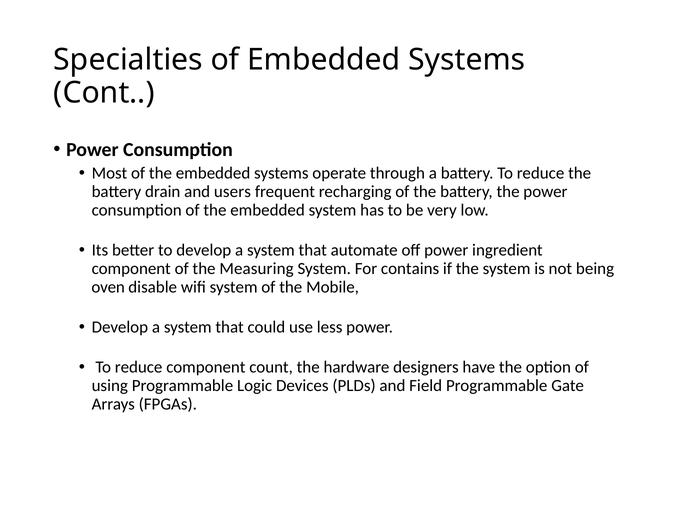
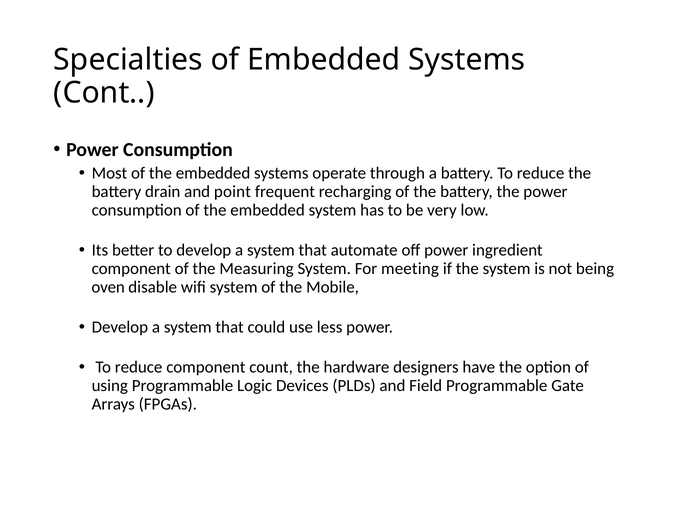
users: users -> point
contains: contains -> meeting
